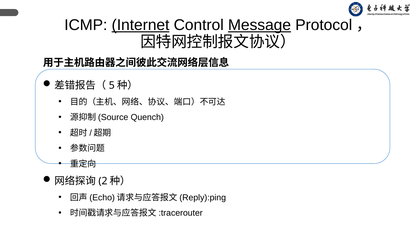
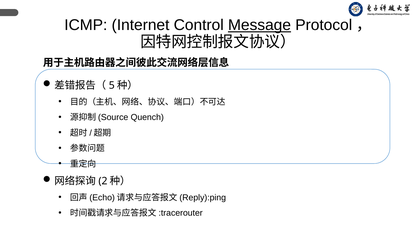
Internet underline: present -> none
